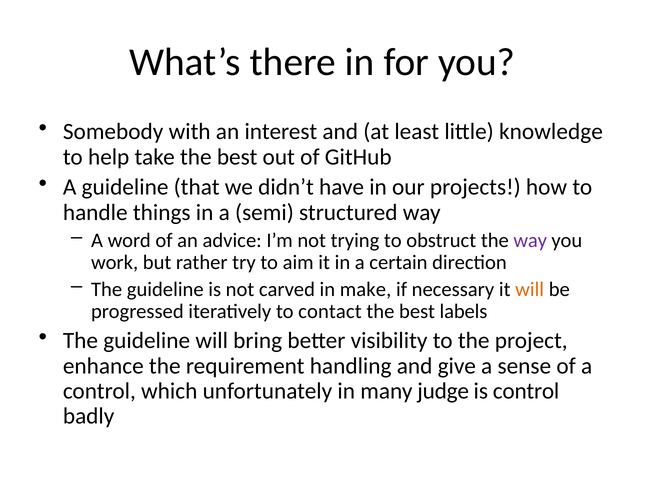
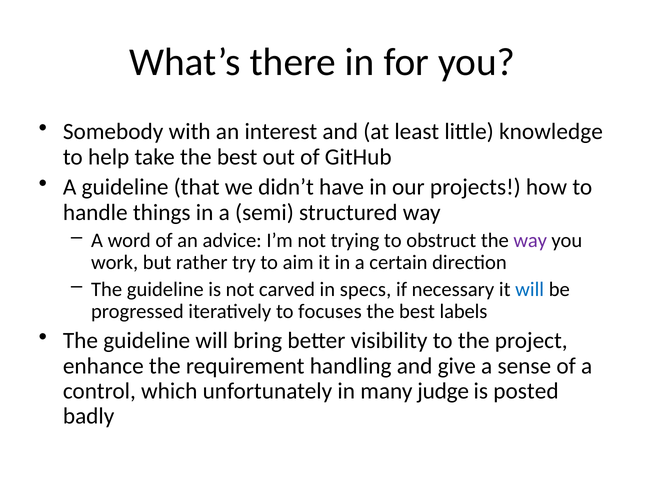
make: make -> specs
will at (530, 289) colour: orange -> blue
contact: contact -> focuses
is control: control -> posted
